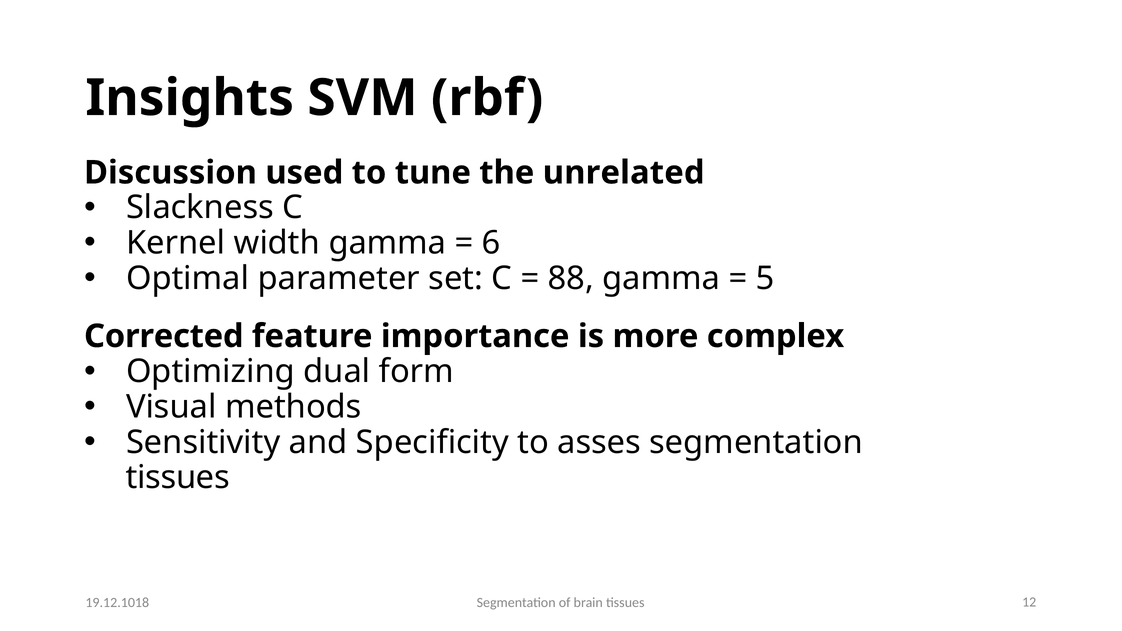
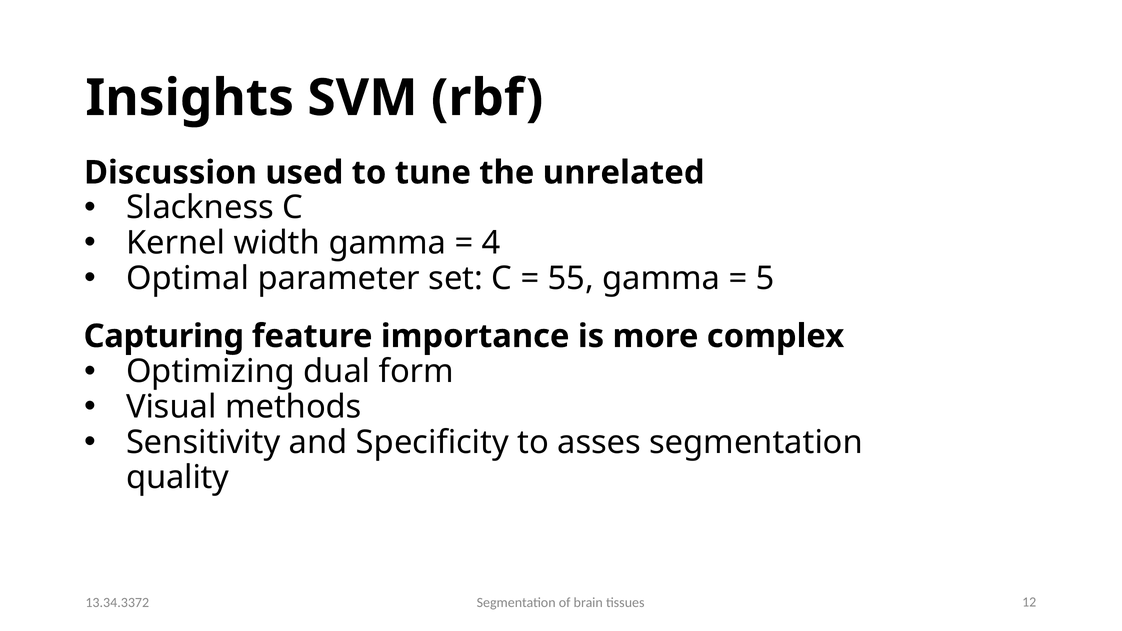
6: 6 -> 4
88: 88 -> 55
Corrected: Corrected -> Capturing
tissues at (178, 478): tissues -> quality
19.12.1018: 19.12.1018 -> 13.34.3372
